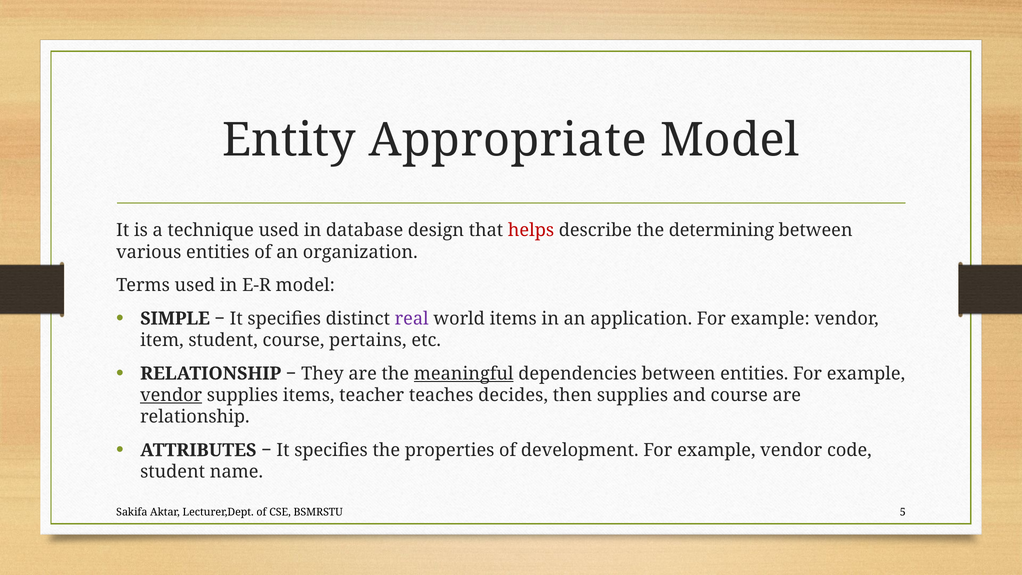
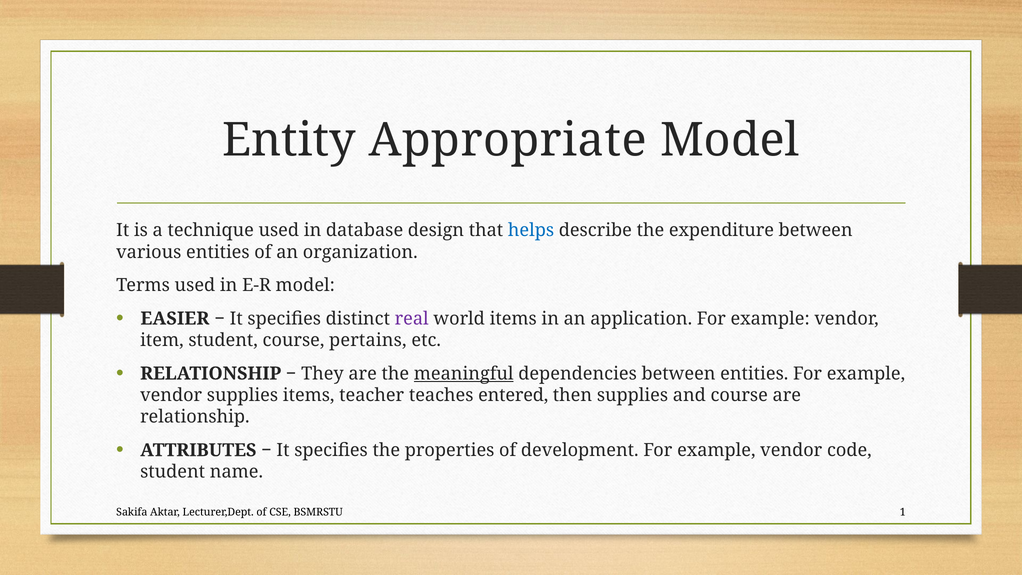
helps colour: red -> blue
determining: determining -> expenditure
SIMPLE: SIMPLE -> EASIER
vendor at (171, 395) underline: present -> none
decides: decides -> entered
5: 5 -> 1
